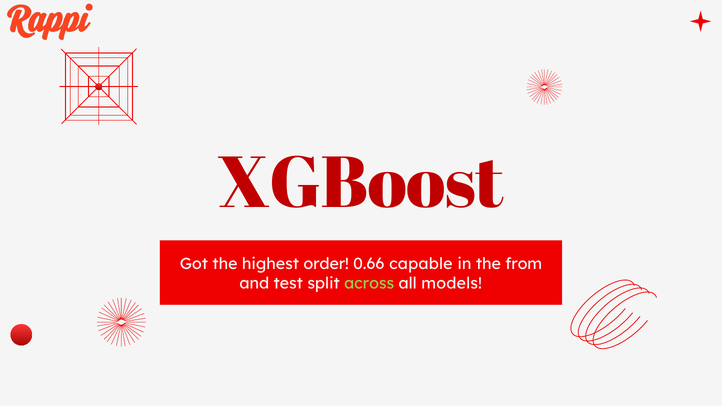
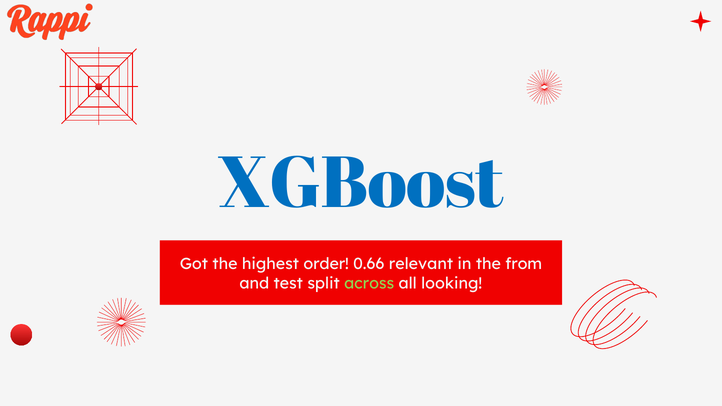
XGBoost colour: red -> blue
capable: capable -> relevant
models: models -> looking
